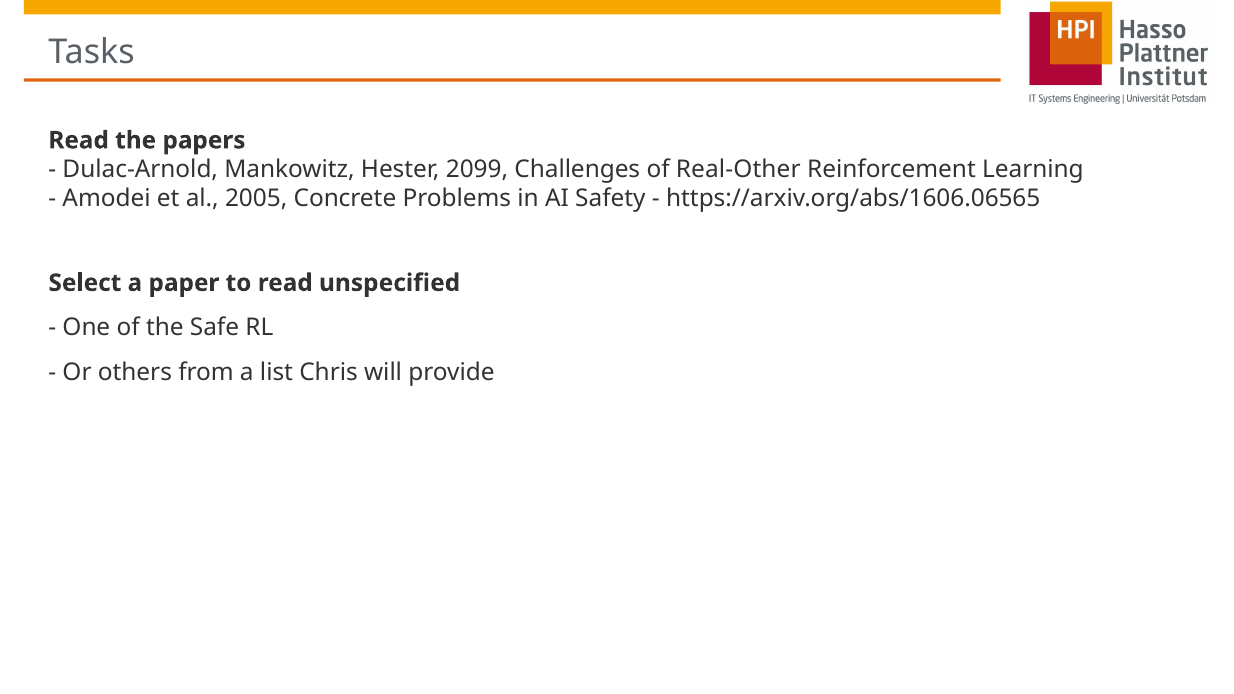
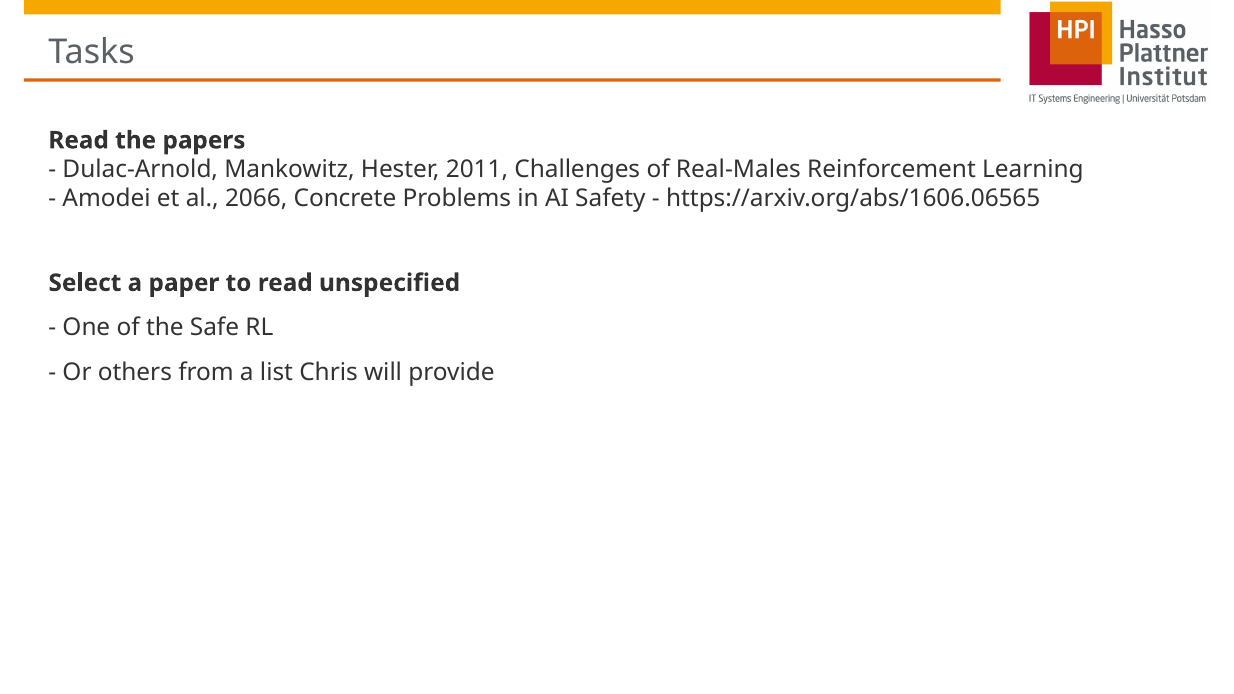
2099: 2099 -> 2011
Real-Other: Real-Other -> Real-Males
2005: 2005 -> 2066
